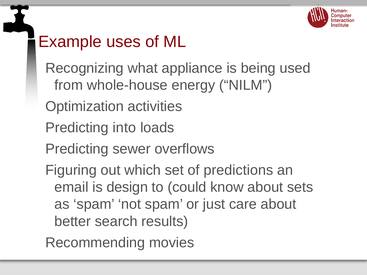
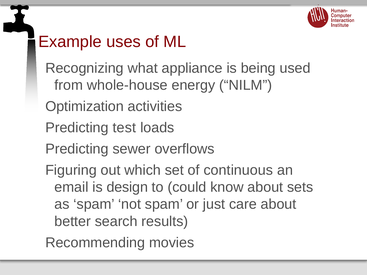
into: into -> test
predictions: predictions -> continuous
